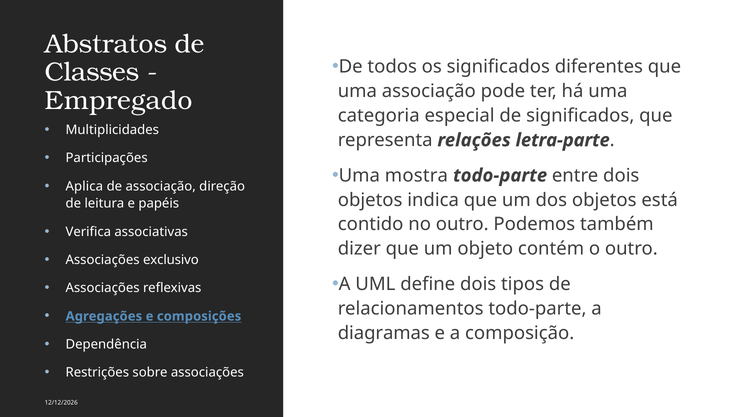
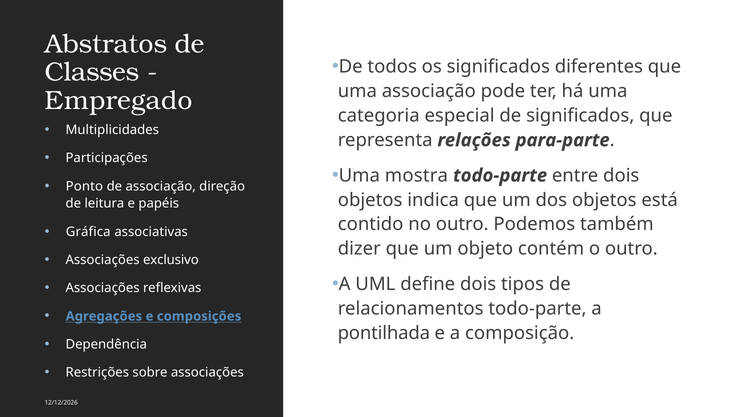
letra-parte: letra-parte -> para-parte
Aplica: Aplica -> Ponto
Verifica: Verifica -> Gráfica
diagramas: diagramas -> pontilhada
